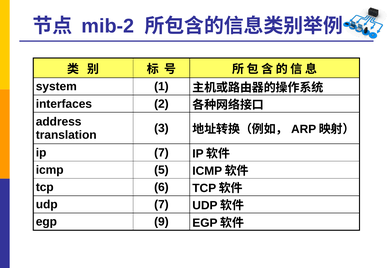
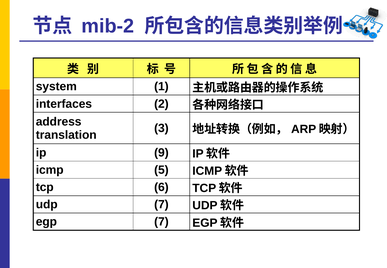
ip 7: 7 -> 9
egp 9: 9 -> 7
